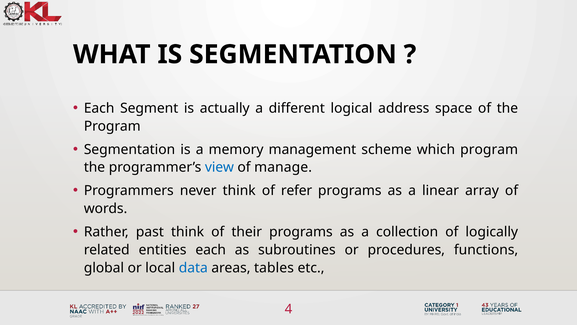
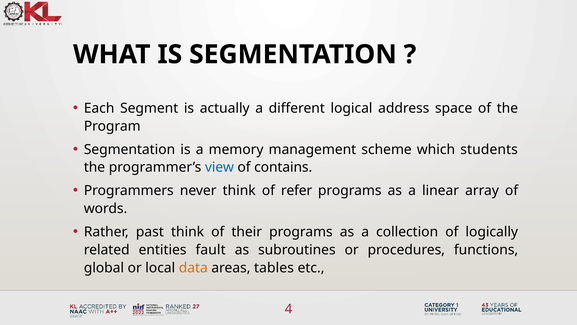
which program: program -> students
manage: manage -> contains
entities each: each -> fault
data colour: blue -> orange
